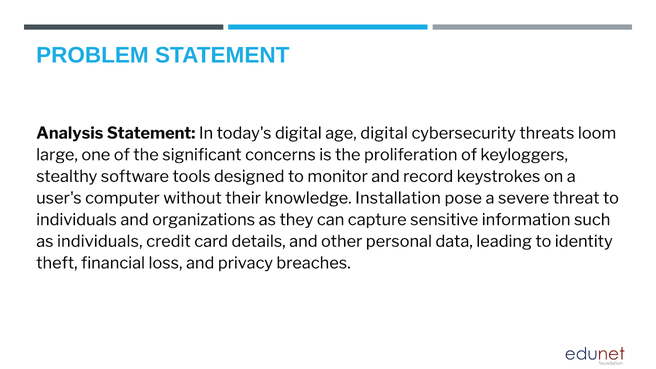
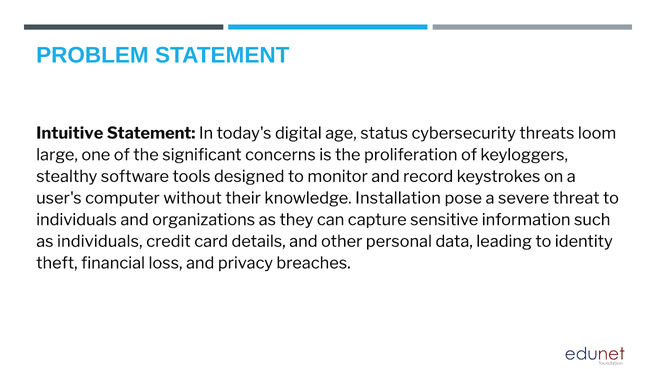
Analysis: Analysis -> Intuitive
age digital: digital -> status
